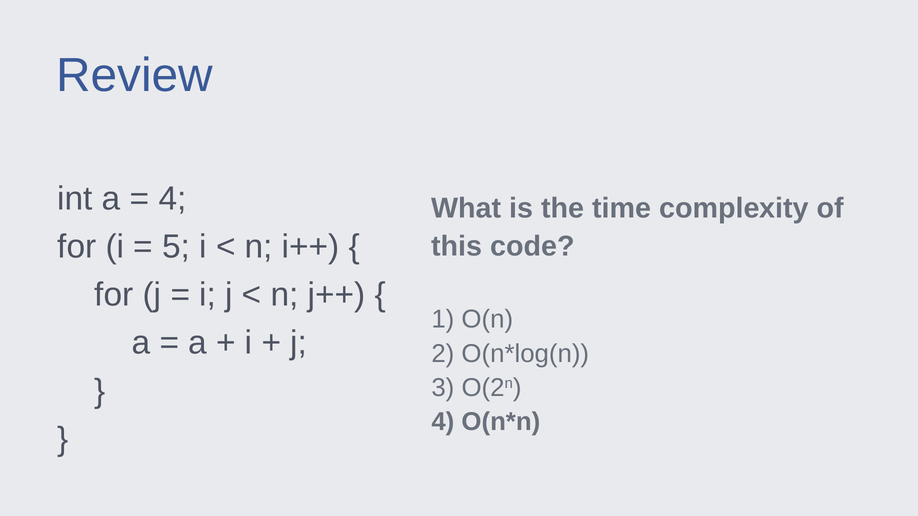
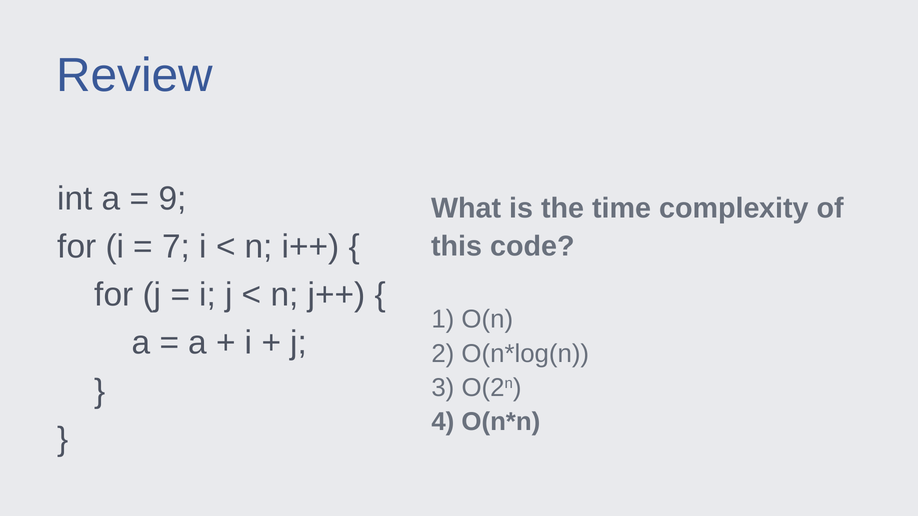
4 at (172, 199): 4 -> 9
5: 5 -> 7
